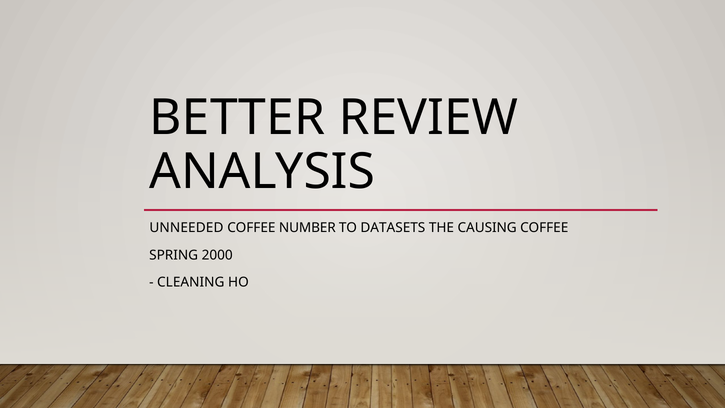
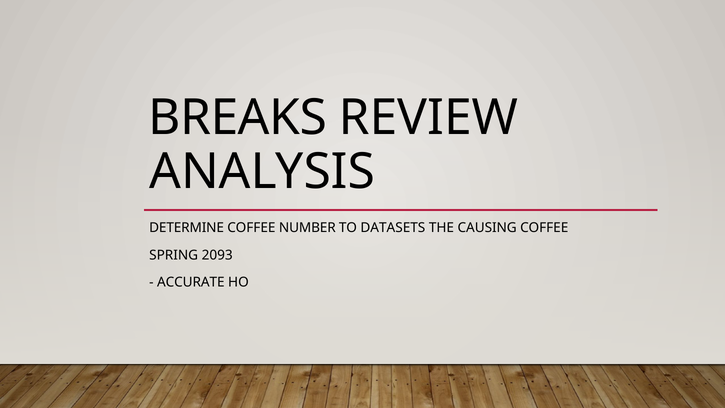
BETTER: BETTER -> BREAKS
UNNEEDED: UNNEEDED -> DETERMINE
2000: 2000 -> 2093
CLEANING: CLEANING -> ACCURATE
